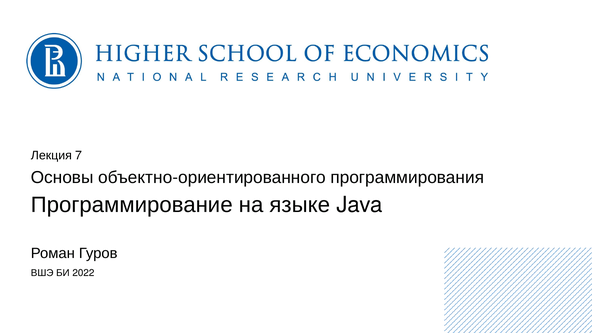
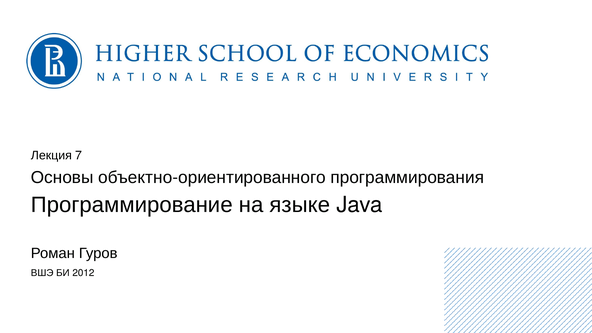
2022: 2022 -> 2012
